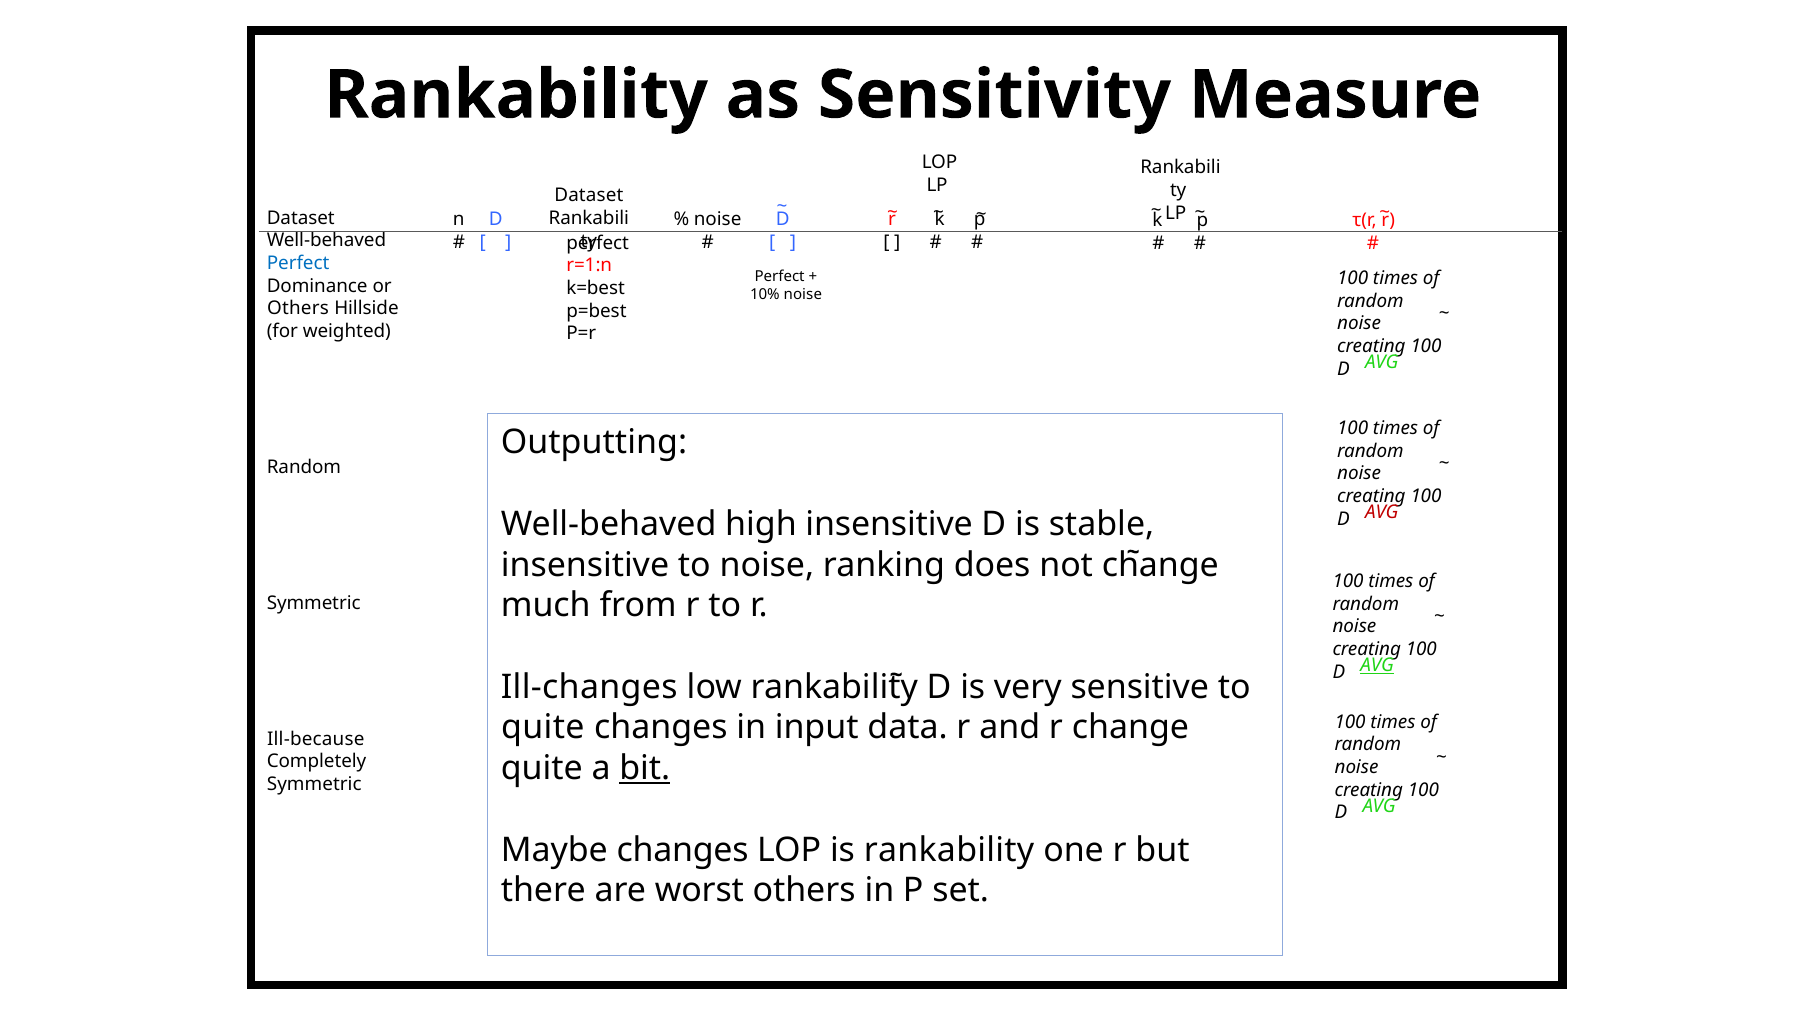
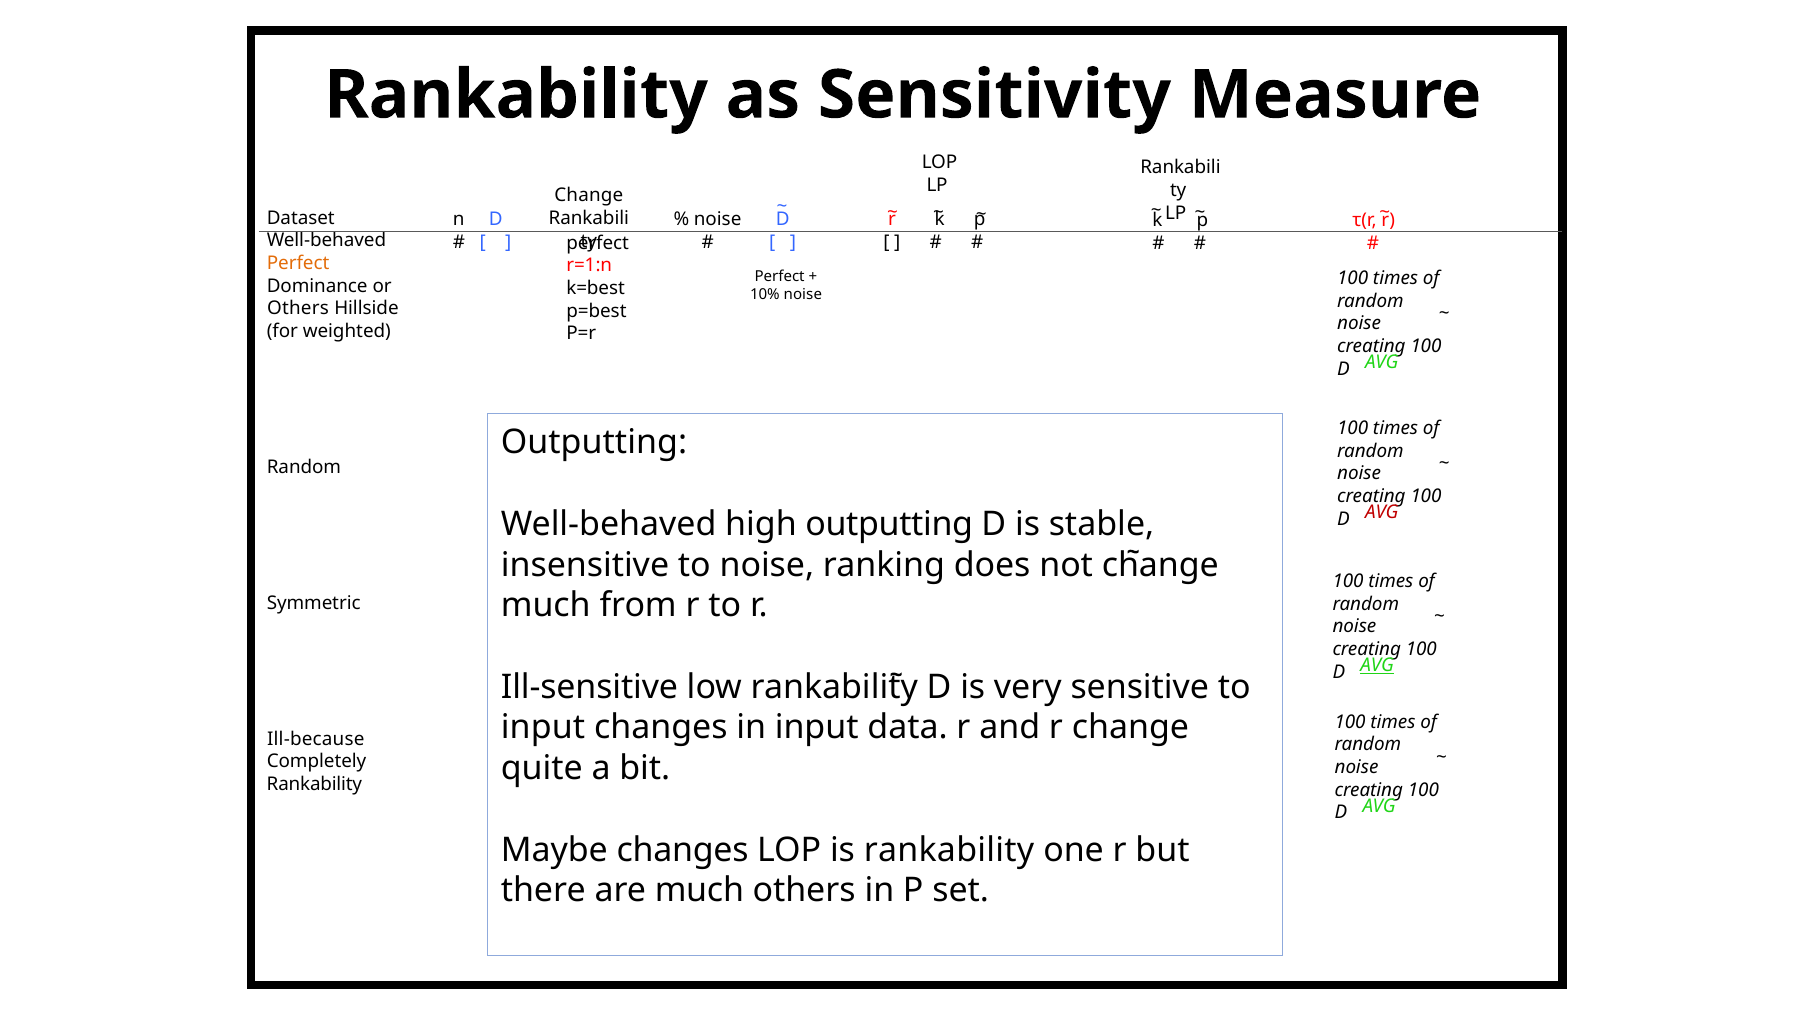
Dataset at (589, 196): Dataset -> Change
Perfect at (298, 263) colour: blue -> orange
high insensitive: insensitive -> outputting
Ill-changes: Ill-changes -> Ill-sensitive
quite at (543, 728): quite -> input
bit underline: present -> none
Symmetric at (314, 784): Symmetric -> Rankability
are worst: worst -> much
